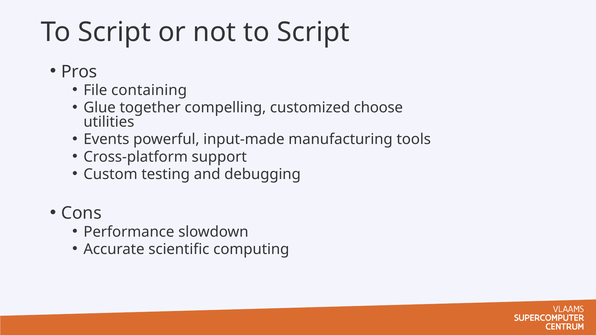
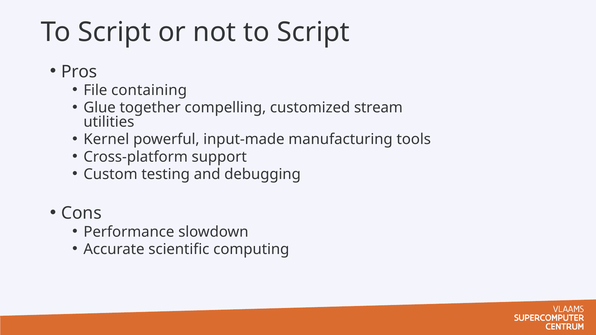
choose: choose -> stream
Events: Events -> Kernel
